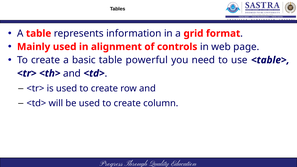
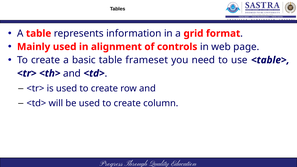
powerful: powerful -> frameset
